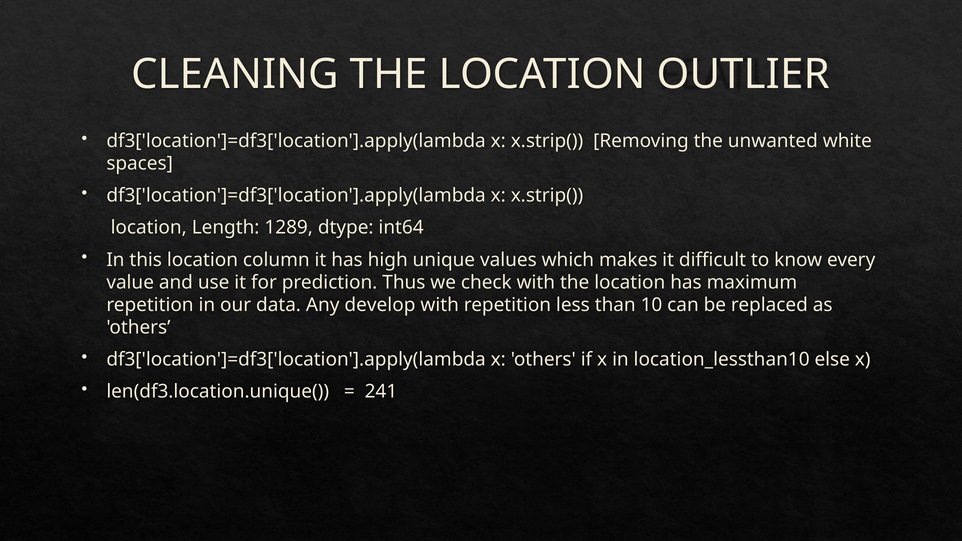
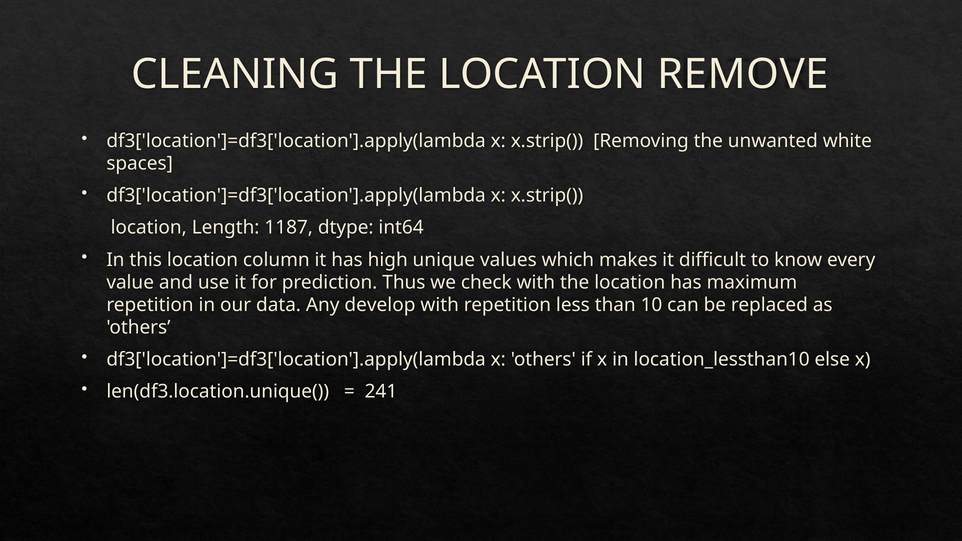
OUTLIER: OUTLIER -> REMOVE
1289: 1289 -> 1187
